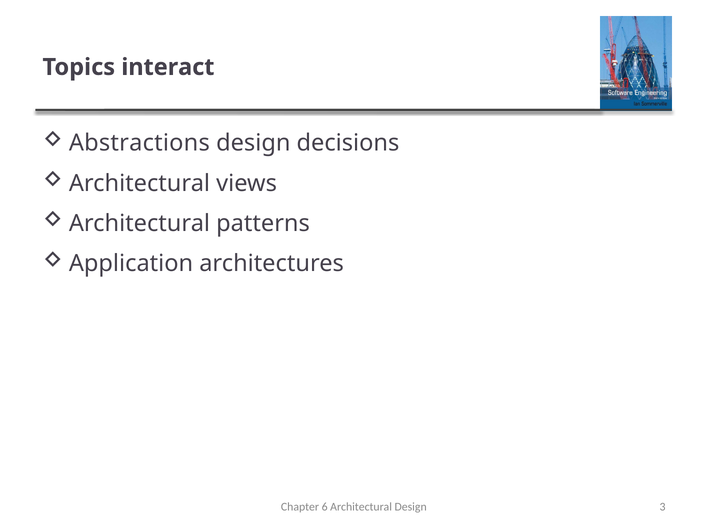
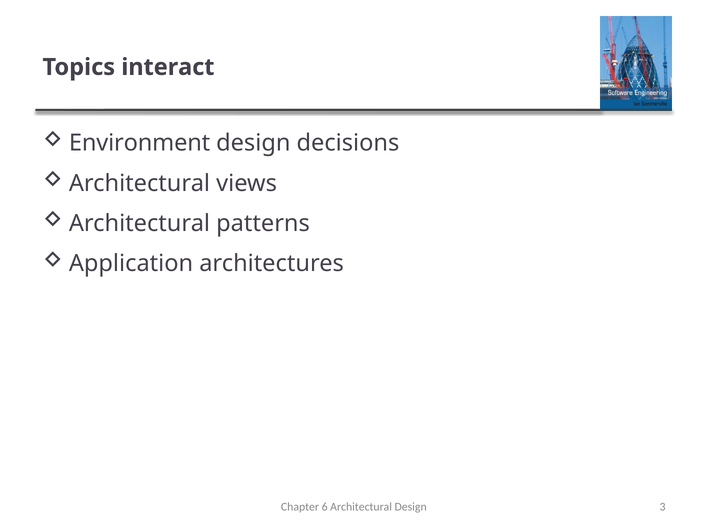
Abstractions: Abstractions -> Environment
